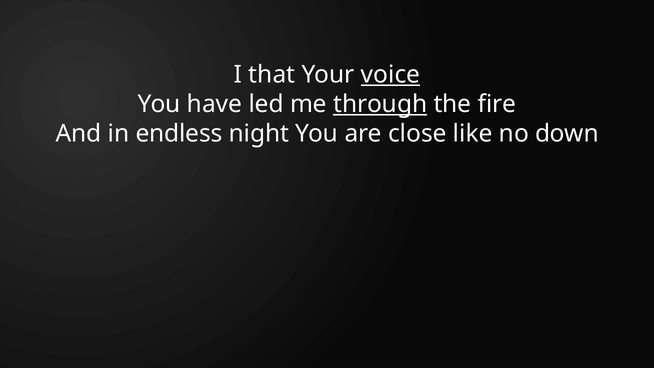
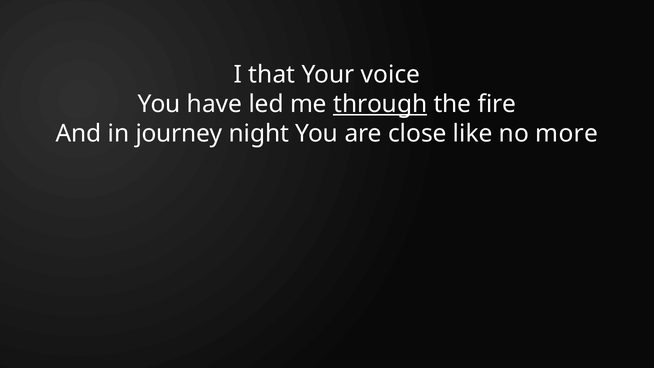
voice underline: present -> none
endless: endless -> journey
down: down -> more
